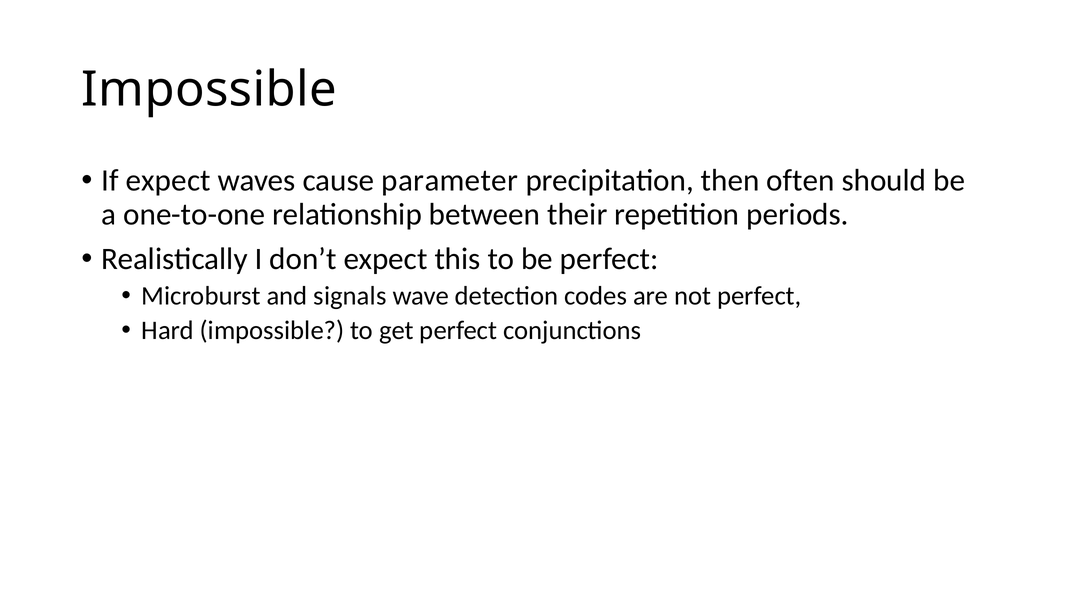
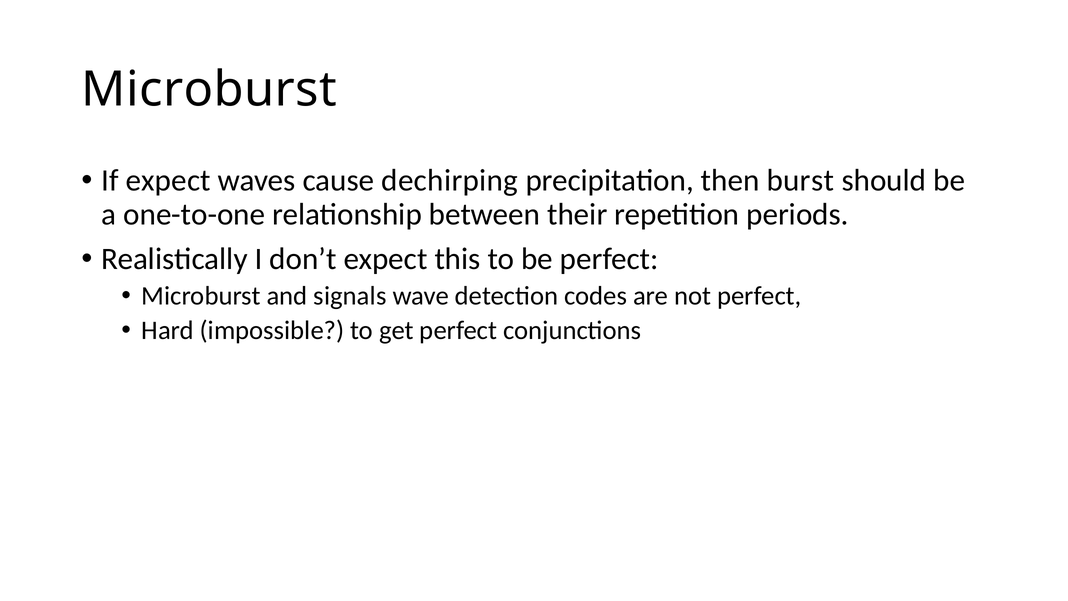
Impossible at (209, 90): Impossible -> Microburst
parameter: parameter -> dechirping
often: often -> burst
